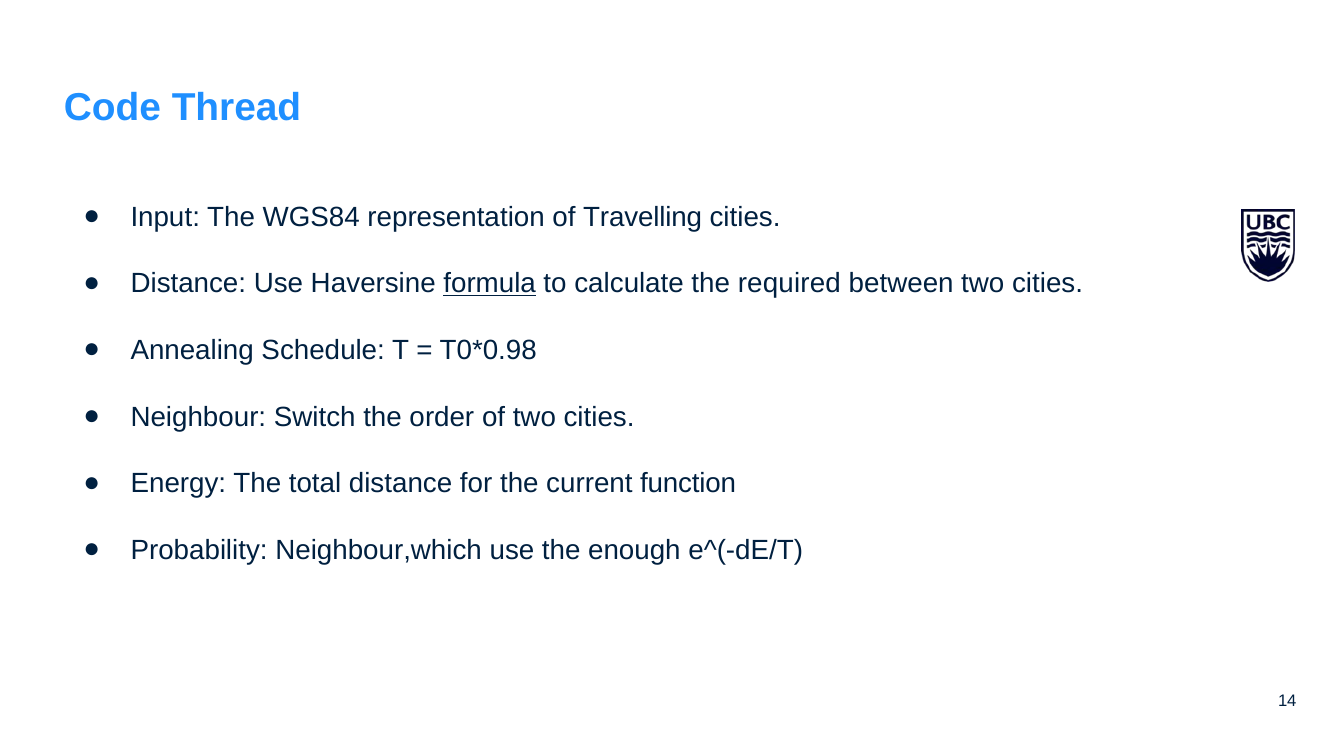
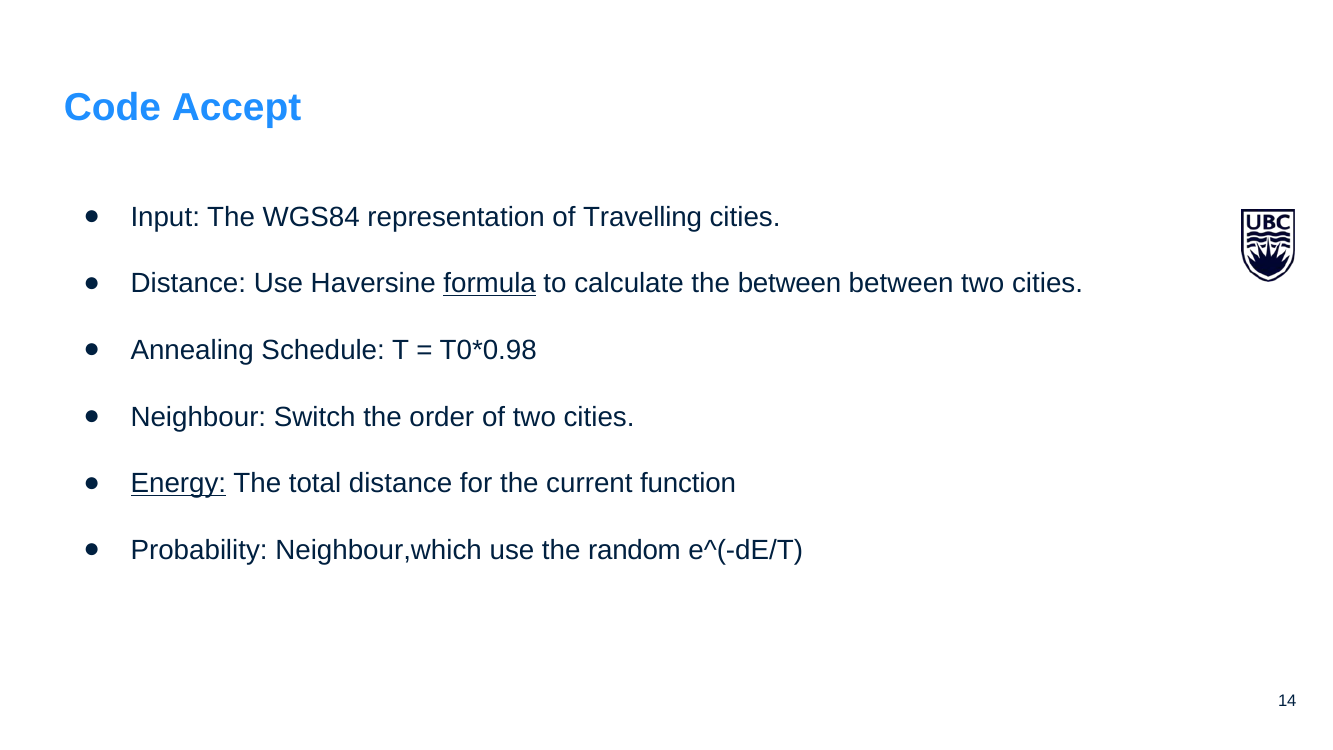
Thread: Thread -> Accept
the required: required -> between
Energy underline: none -> present
enough: enough -> random
